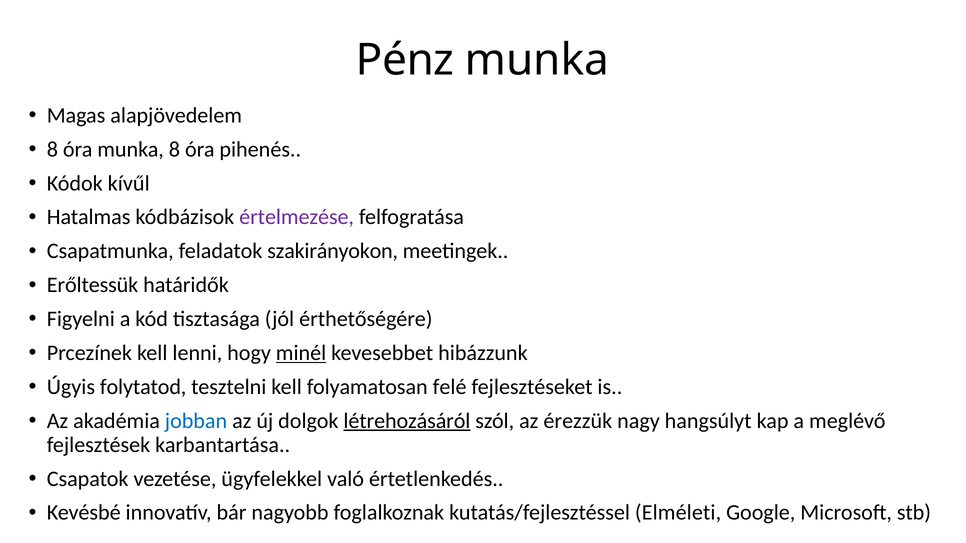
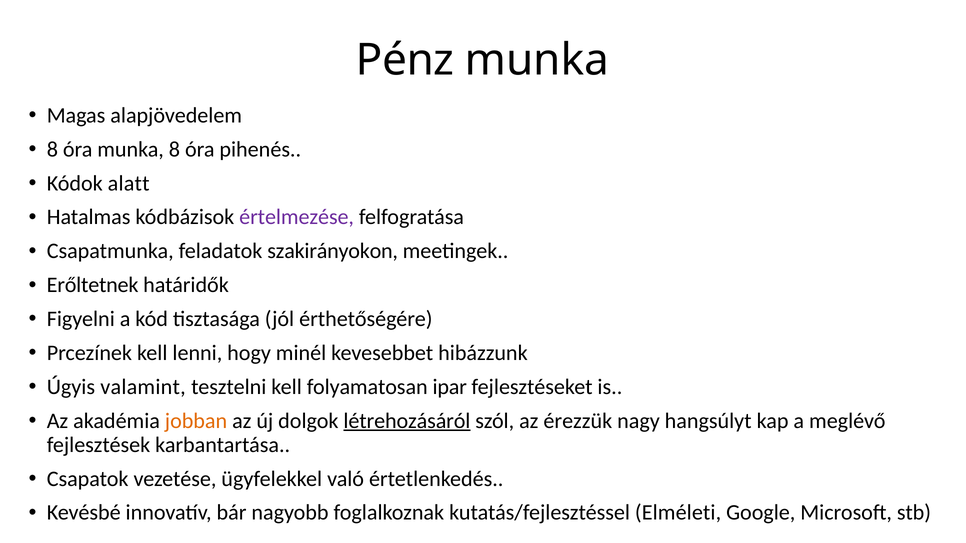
kívűl: kívűl -> alatt
Erőltessük: Erőltessük -> Erőltetnek
minél underline: present -> none
folytatod: folytatod -> valamint
felé: felé -> ipar
jobban colour: blue -> orange
